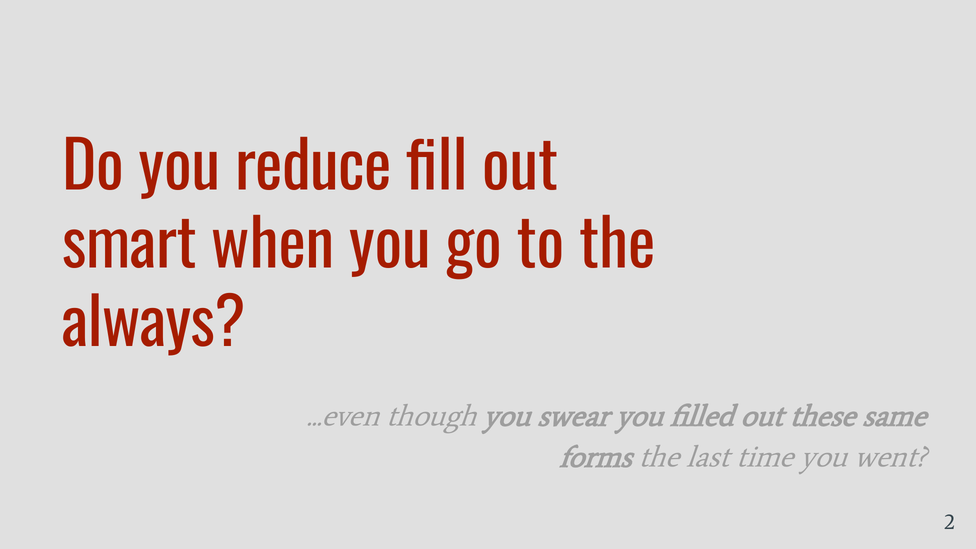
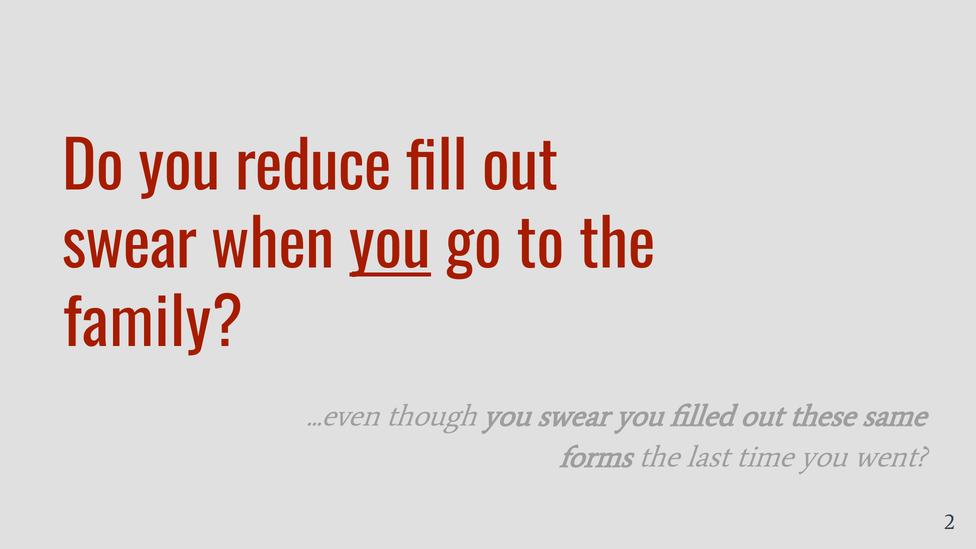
smart at (129, 246): smart -> swear
you at (390, 246) underline: none -> present
always: always -> family
